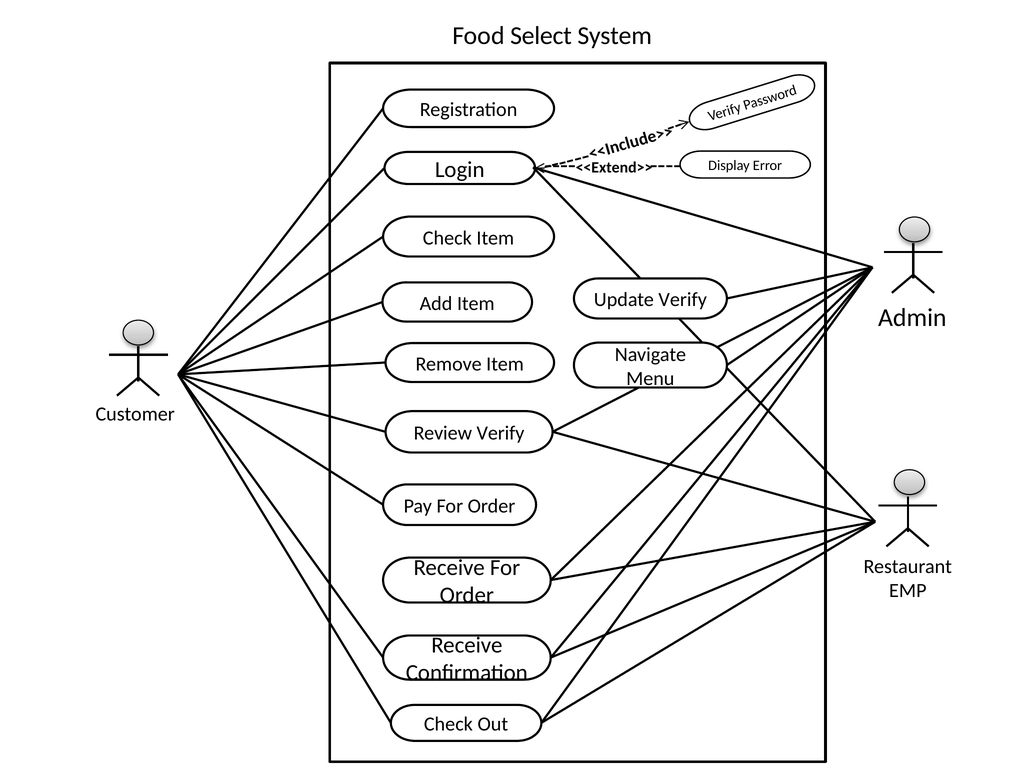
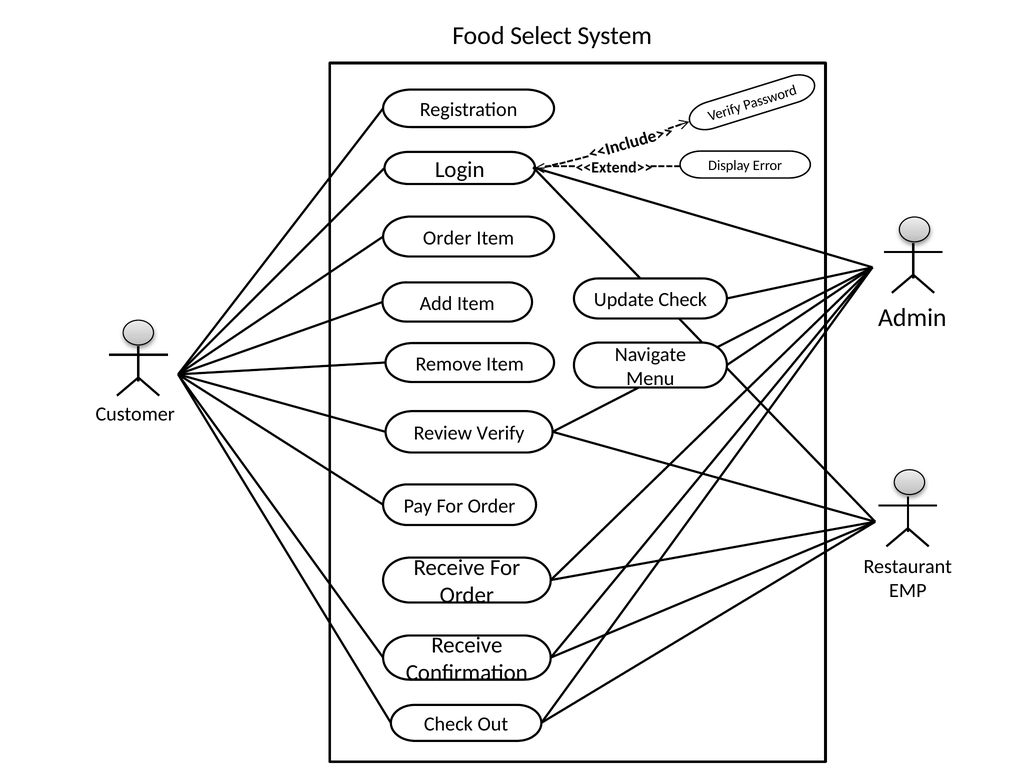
Check at (447, 238): Check -> Order
Update Verify: Verify -> Check
